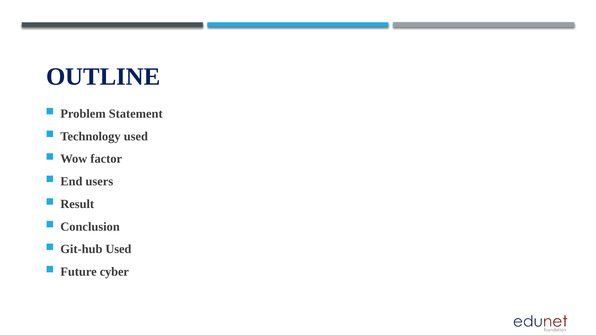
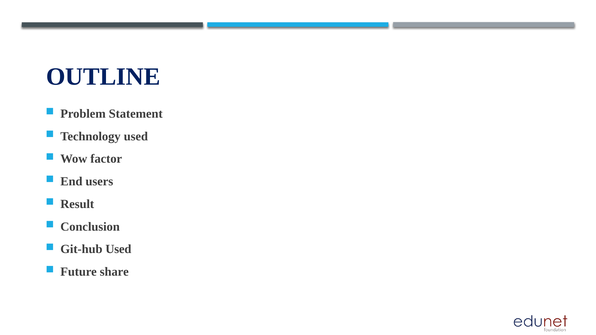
cyber: cyber -> share
